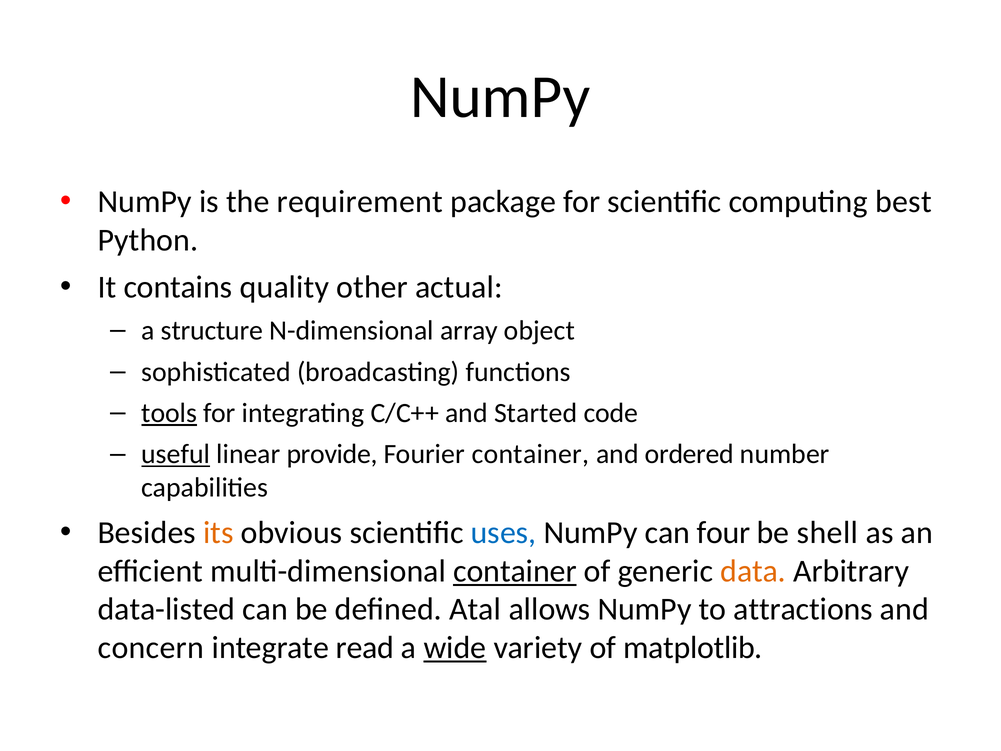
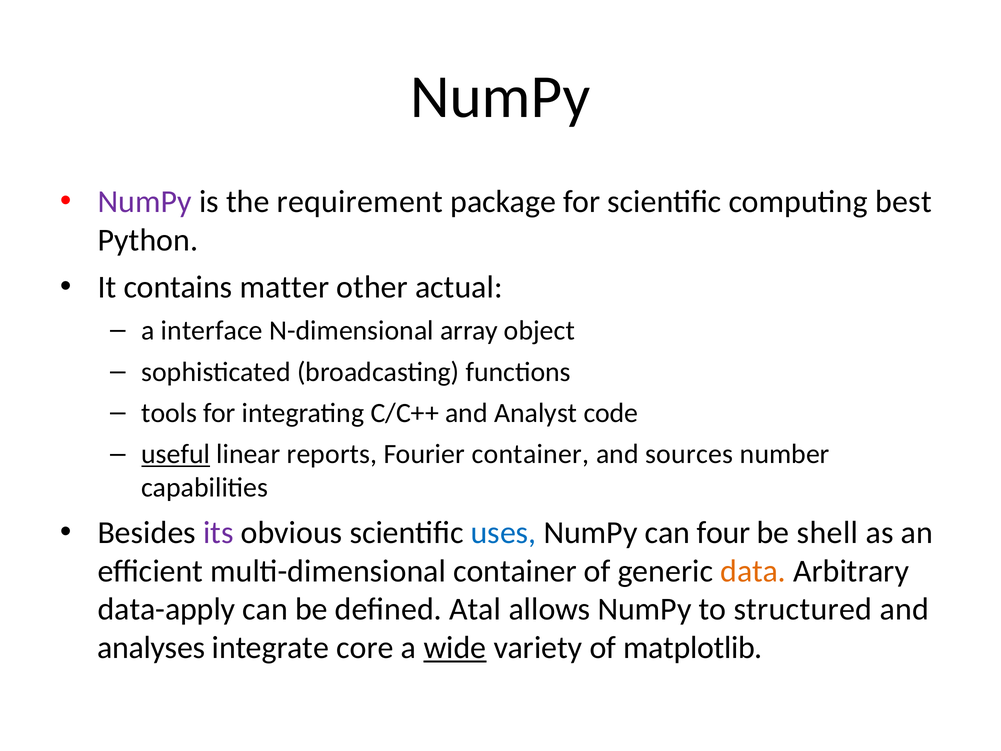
NumPy at (145, 202) colour: black -> purple
quality: quality -> matter
structure: structure -> interface
tools underline: present -> none
Started: Started -> Analyst
provide: provide -> reports
ordered: ordered -> sources
its colour: orange -> purple
container at (515, 571) underline: present -> none
data-listed: data-listed -> data-apply
attractions: attractions -> structured
concern: concern -> analyses
read: read -> core
